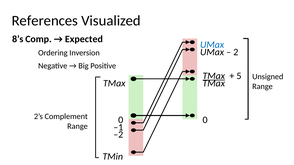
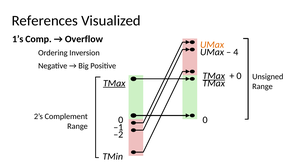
8’s: 8’s -> 1’s
Expected: Expected -> Overflow
UMax at (212, 45) colour: blue -> orange
2: 2 -> 4
5 at (239, 76): 5 -> 0
TMax at (114, 83) underline: none -> present
